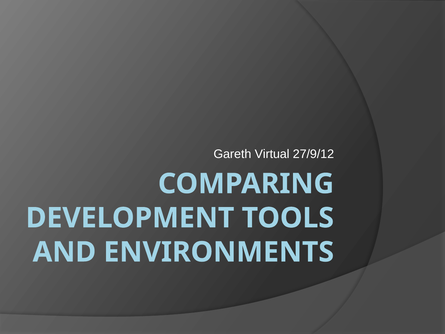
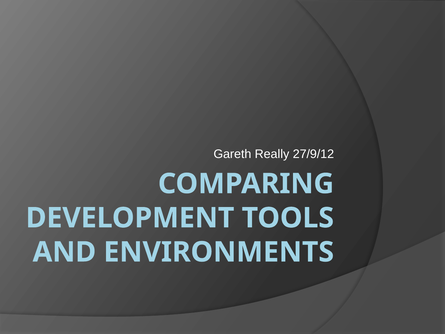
Virtual: Virtual -> Really
